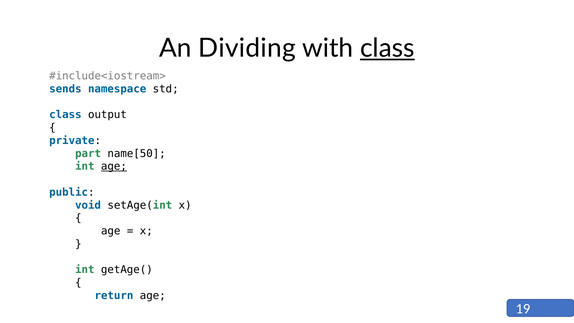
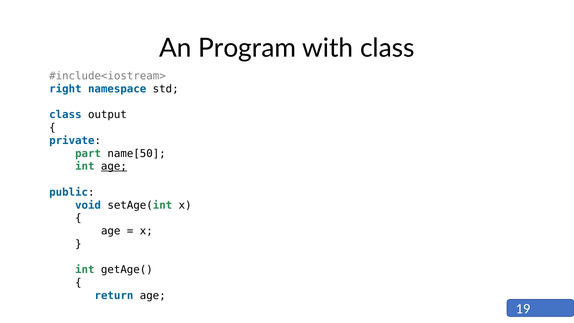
Dividing: Dividing -> Program
class at (387, 48) underline: present -> none
sends: sends -> right
